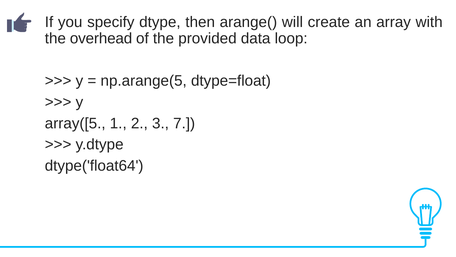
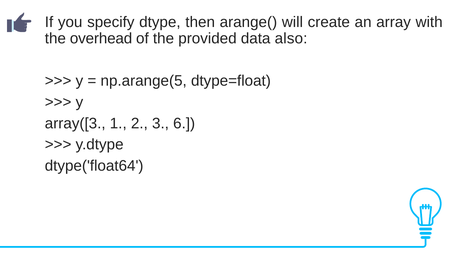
loop: loop -> also
array([5: array([5 -> array([3
7: 7 -> 6
